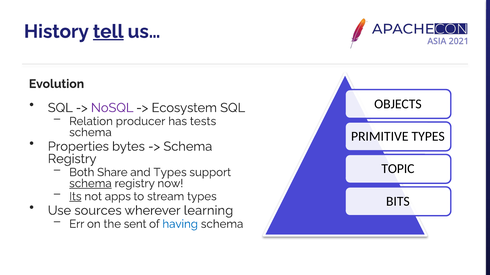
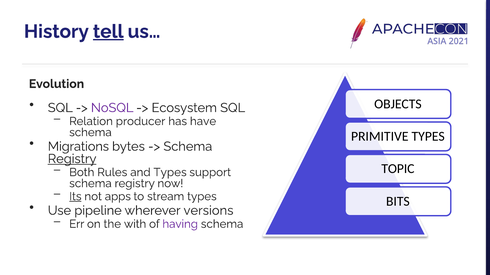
tests: tests -> have
Properties: Properties -> Migrations
Registry at (72, 159) underline: none -> present
Share: Share -> Rules
schema at (90, 184) underline: present -> none
sources: sources -> pipeline
learning: learning -> versions
sent: sent -> with
having colour: blue -> purple
